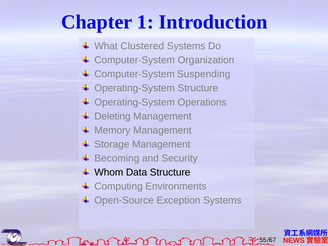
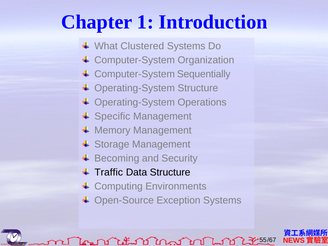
Suspending: Suspending -> Sequentially
Deleting: Deleting -> Specific
Whom: Whom -> Traffic
